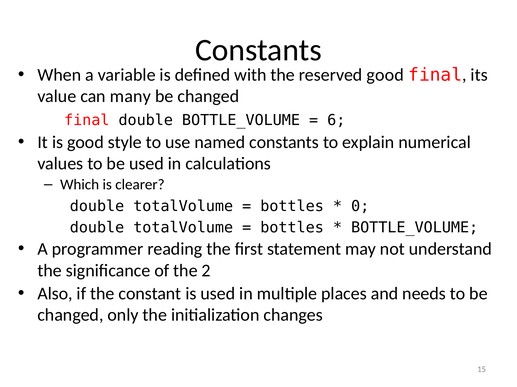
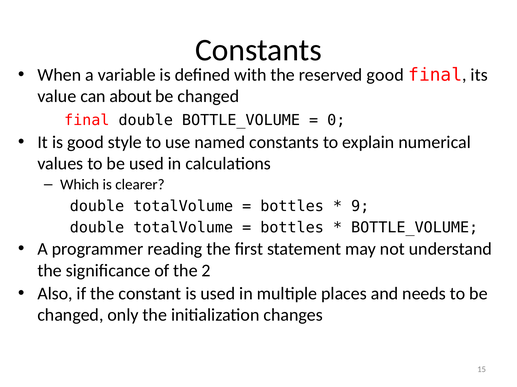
many: many -> about
6: 6 -> 0
0: 0 -> 9
